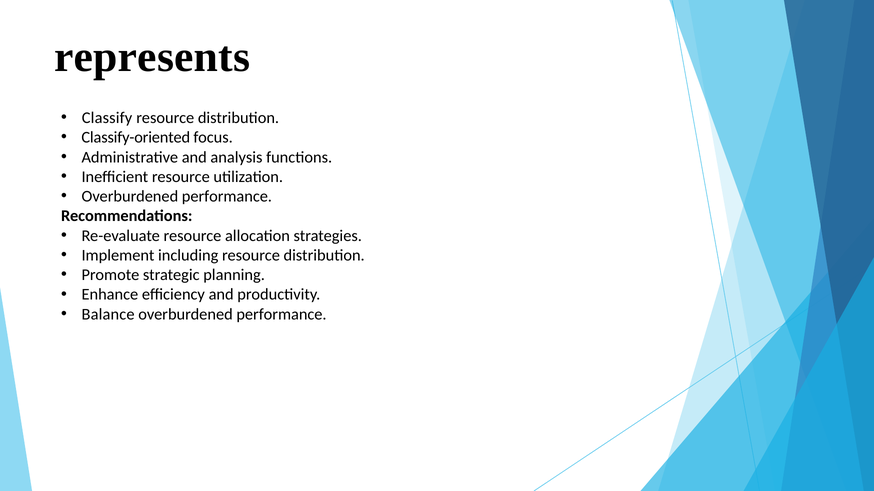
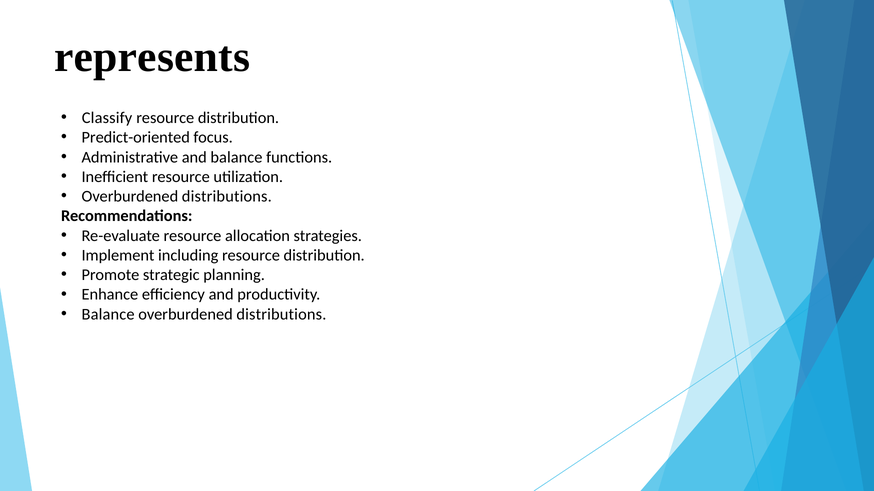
Classify-oriented: Classify-oriented -> Predict-oriented
and analysis: analysis -> balance
performance at (227, 197): performance -> distributions
performance at (282, 315): performance -> distributions
